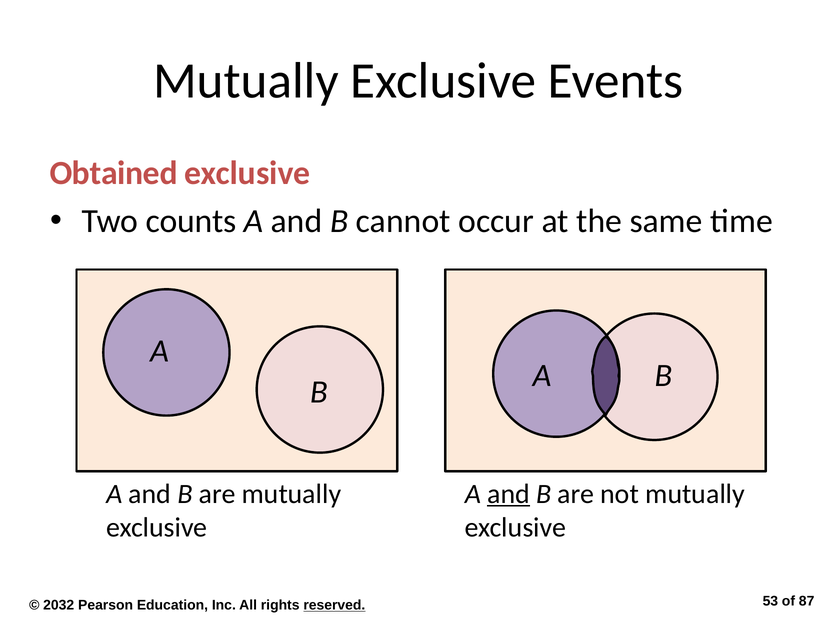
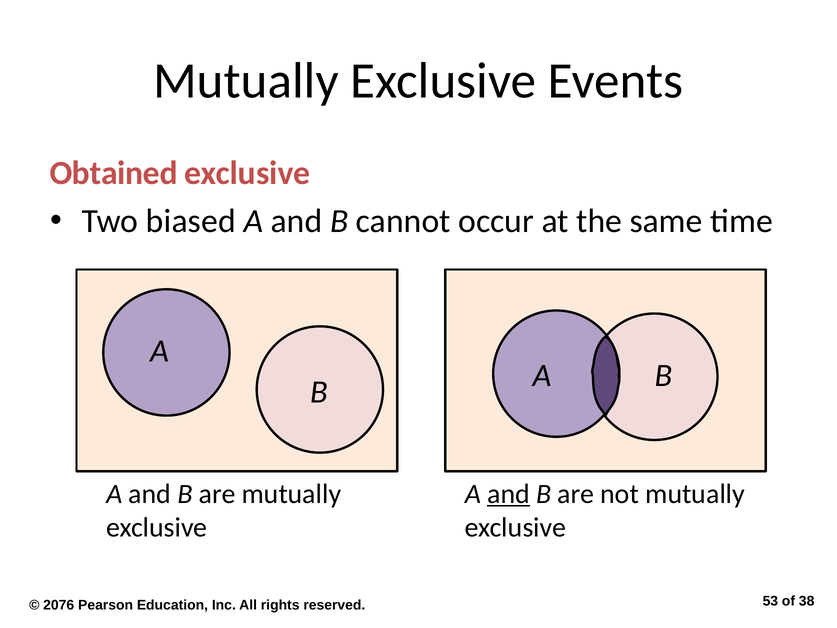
counts: counts -> biased
2032: 2032 -> 2076
reserved underline: present -> none
87: 87 -> 38
